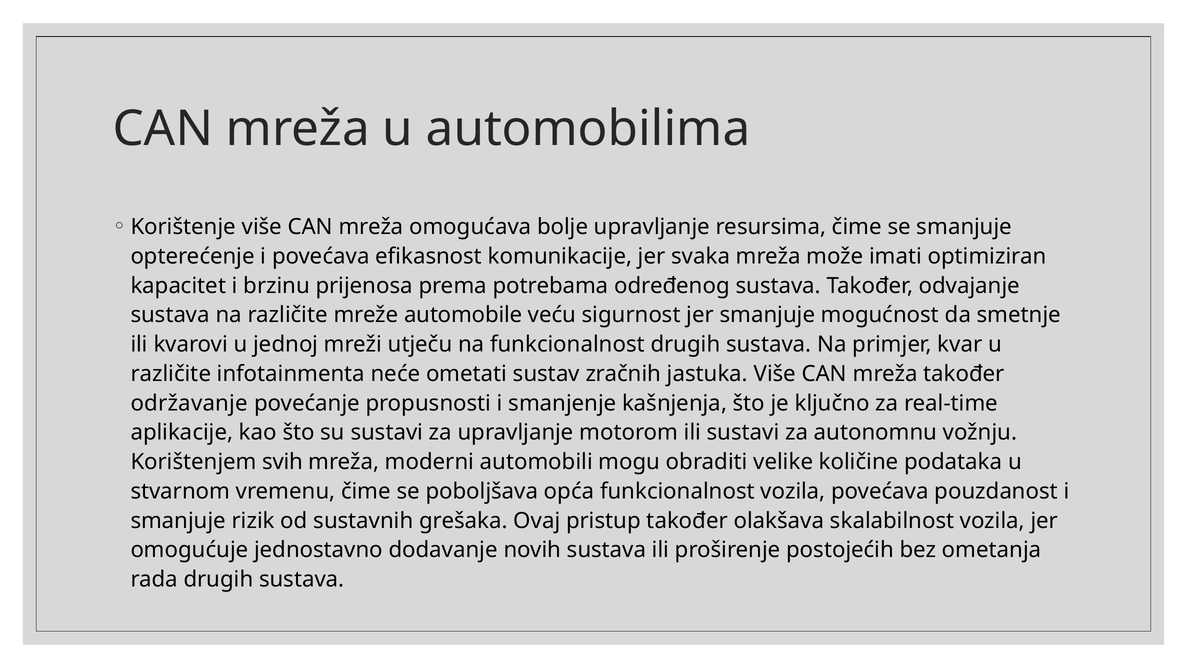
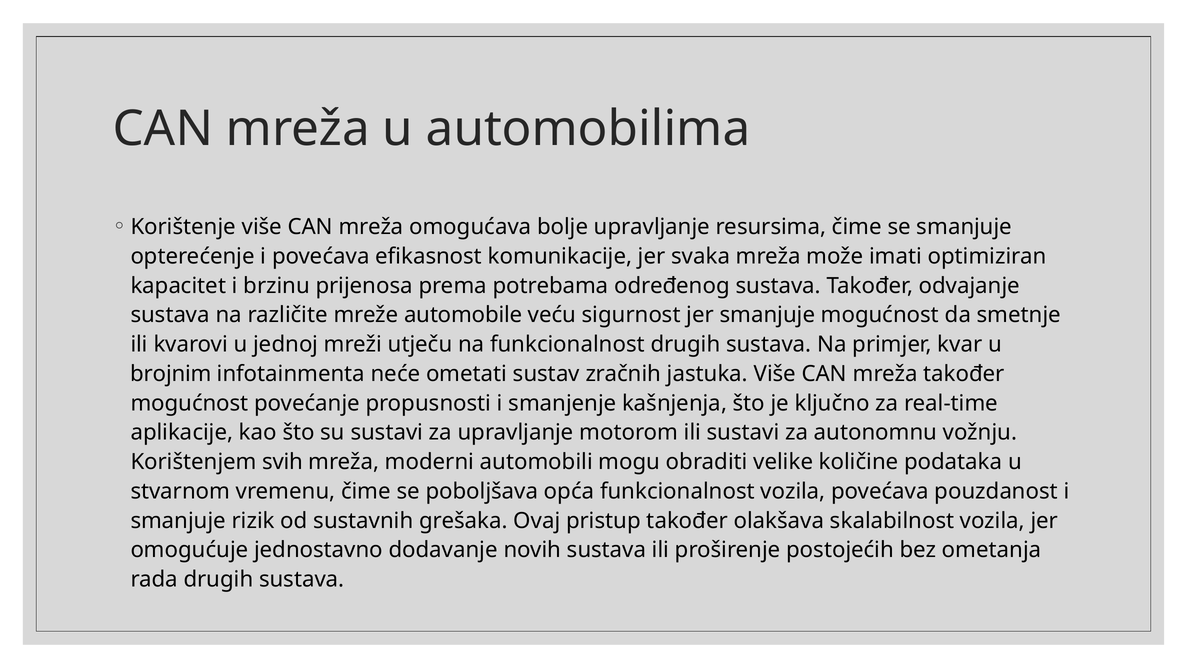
različite at (171, 374): različite -> brojnim
održavanje at (189, 403): održavanje -> mogućnost
